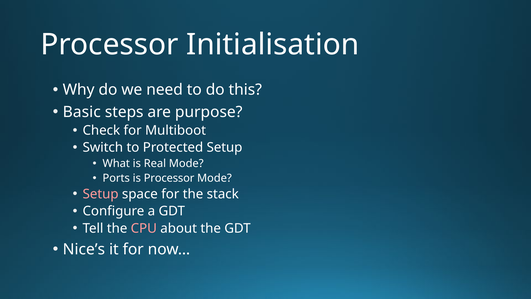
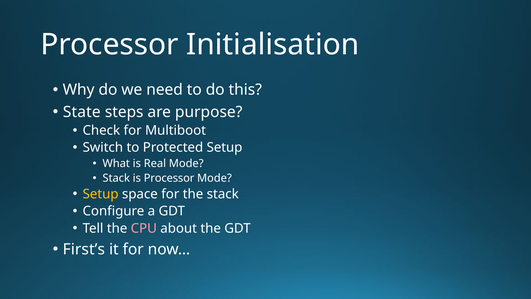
Basic: Basic -> State
Ports at (116, 178): Ports -> Stack
Setup at (101, 194) colour: pink -> yellow
Nice’s: Nice’s -> First’s
